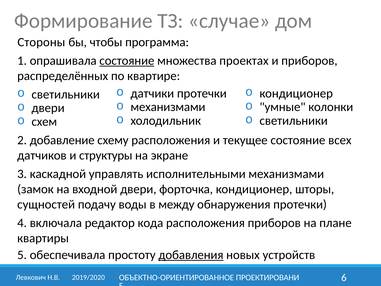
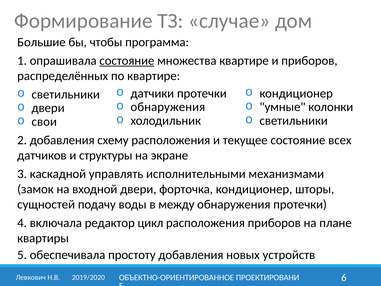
Стороны: Стороны -> Большие
множества проектах: проектах -> квартире
механизмами at (168, 107): механизмами -> обнаружения
схем: схем -> свои
2 добавление: добавление -> добавления
кода: кода -> цикл
добавления at (191, 255) underline: present -> none
